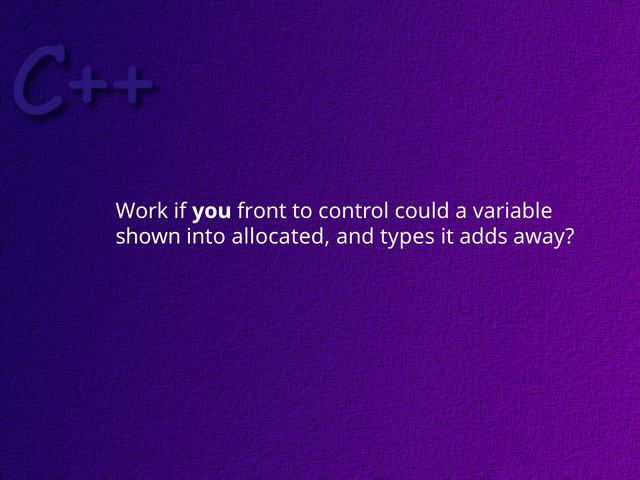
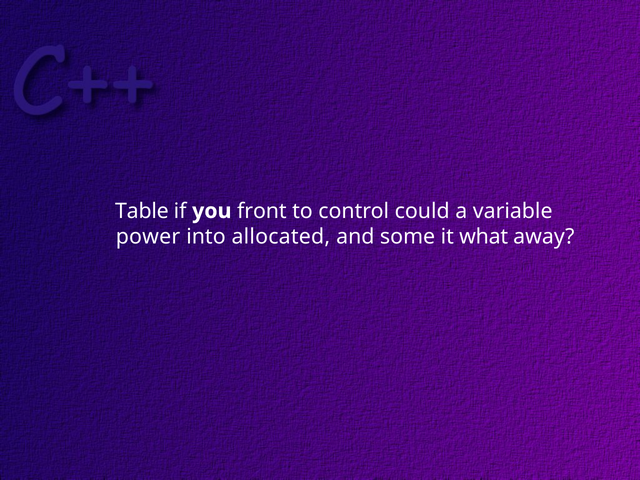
Work: Work -> Table
shown: shown -> power
types: types -> some
adds: adds -> what
